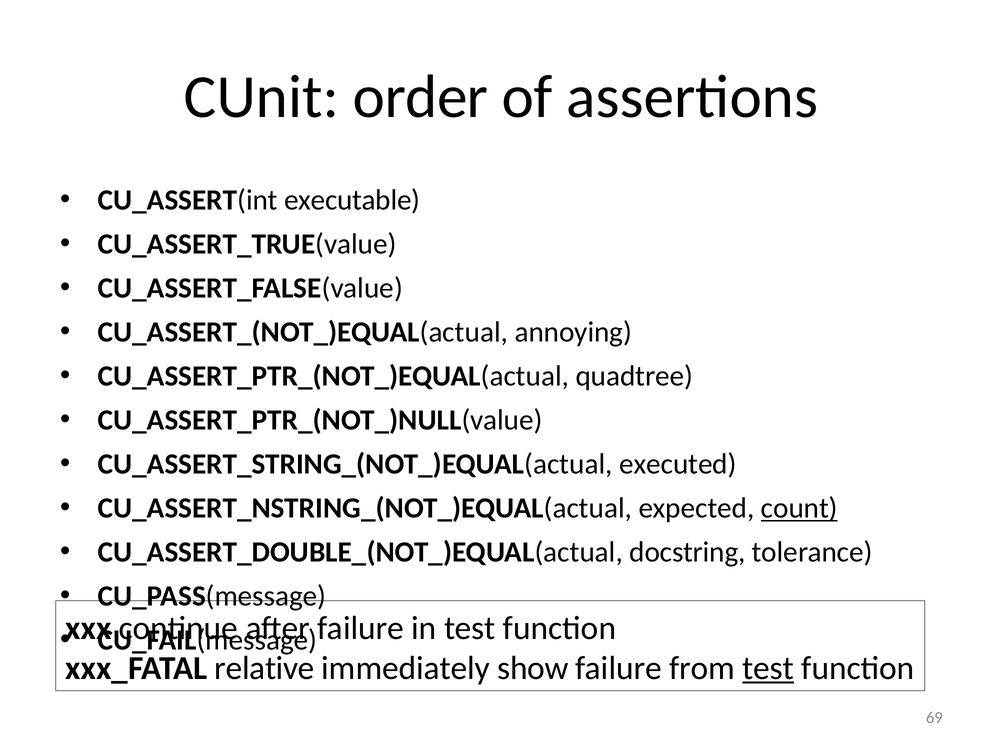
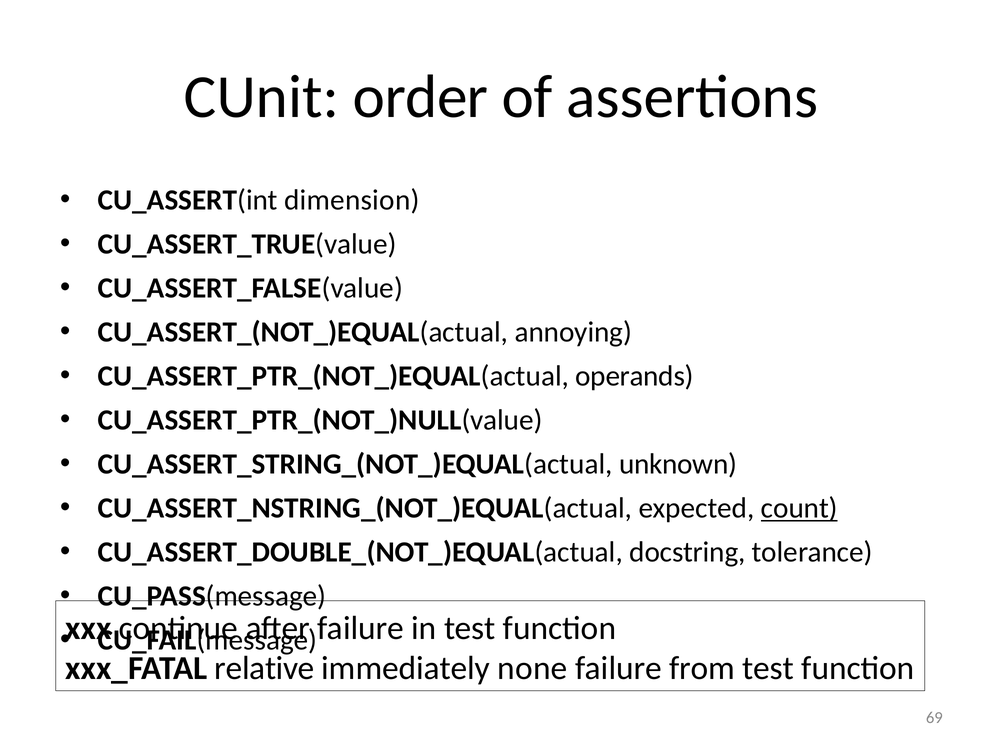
executable: executable -> dimension
quadtree: quadtree -> operands
executed: executed -> unknown
show: show -> none
test at (768, 668) underline: present -> none
